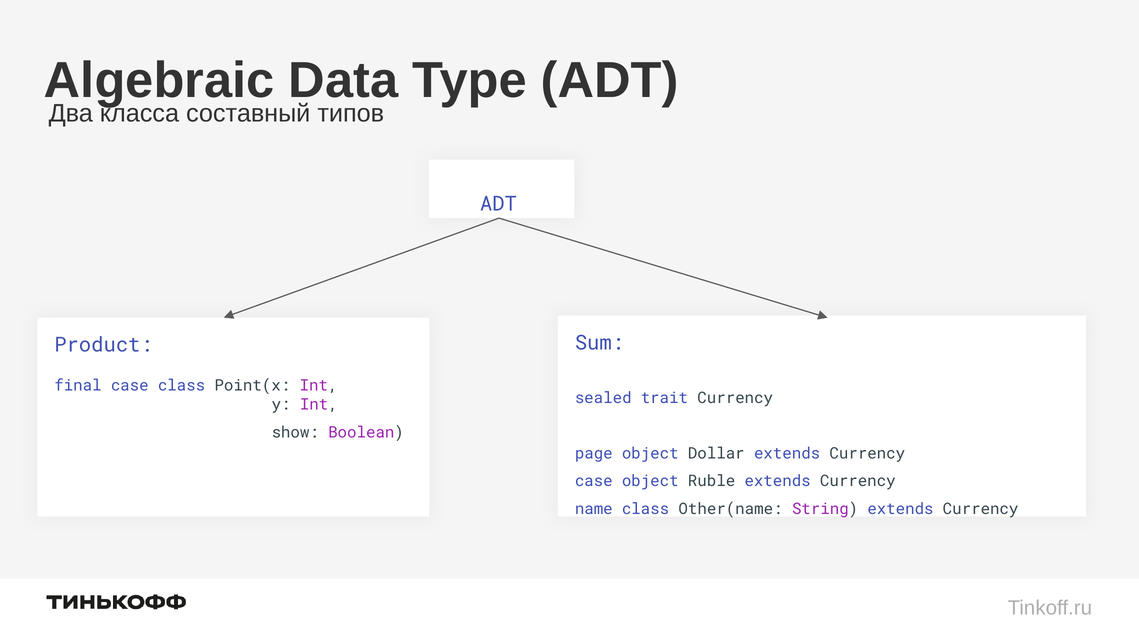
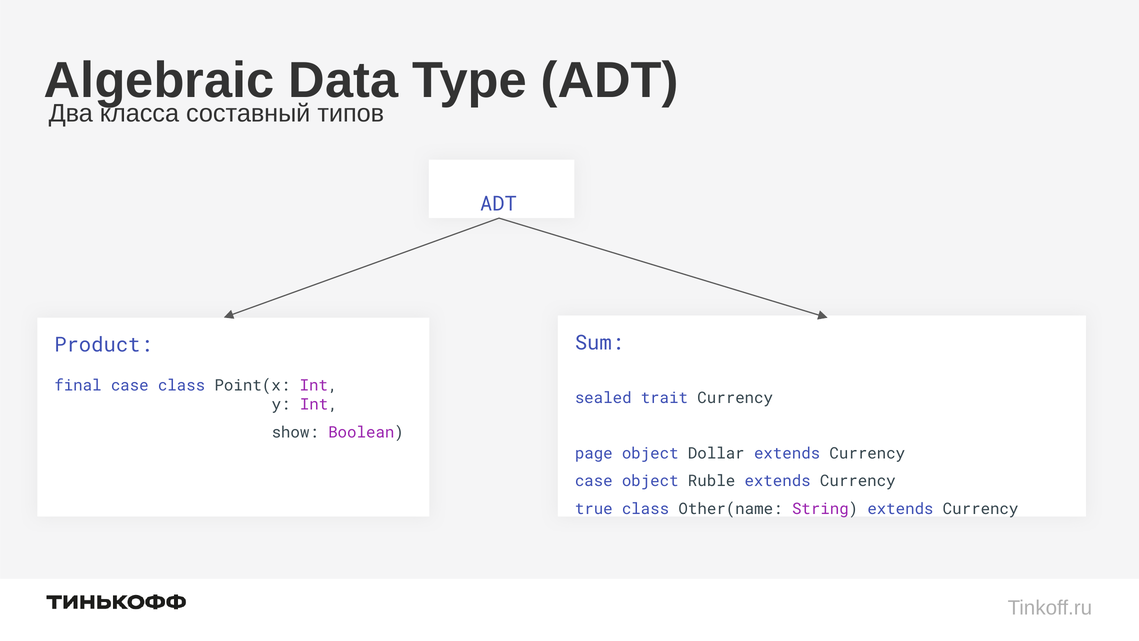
name: name -> true
